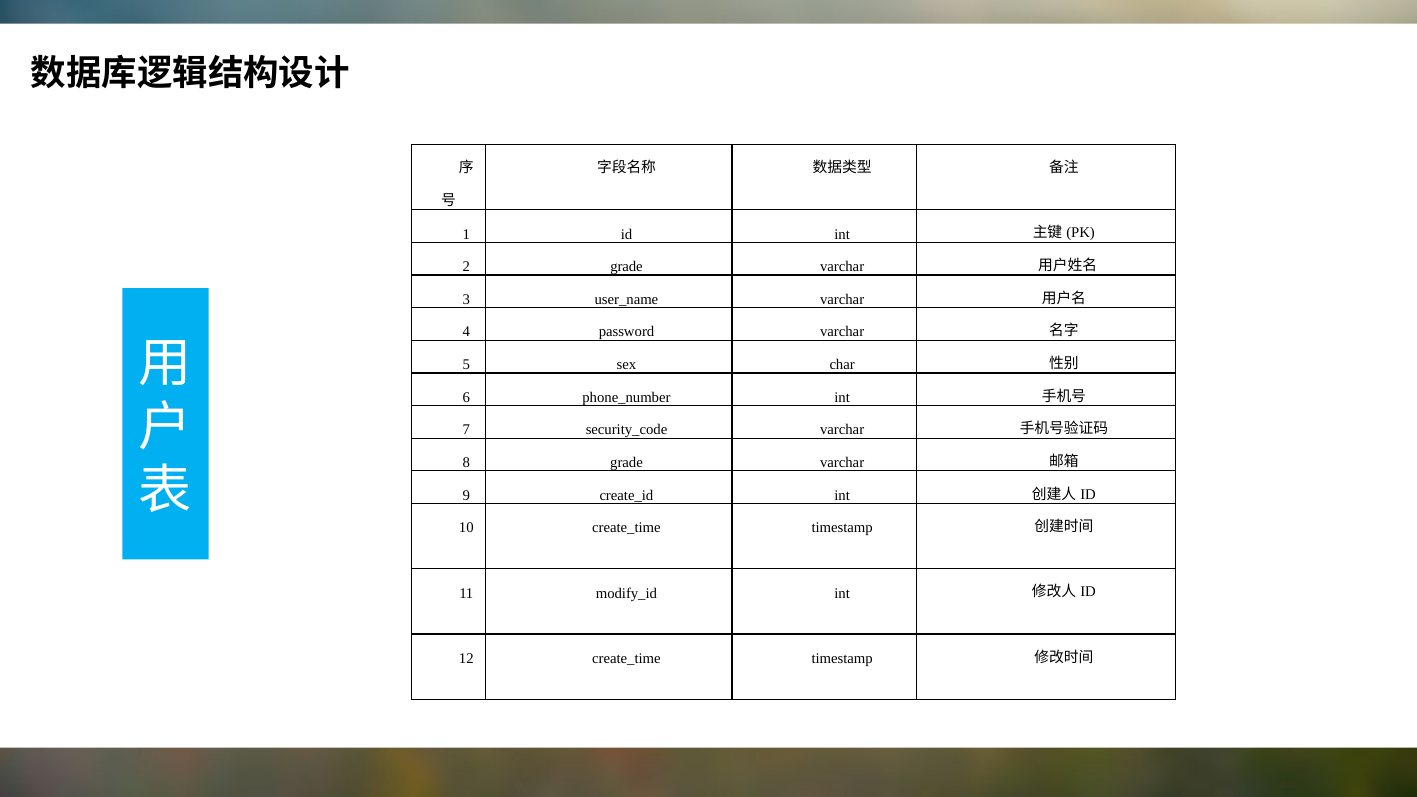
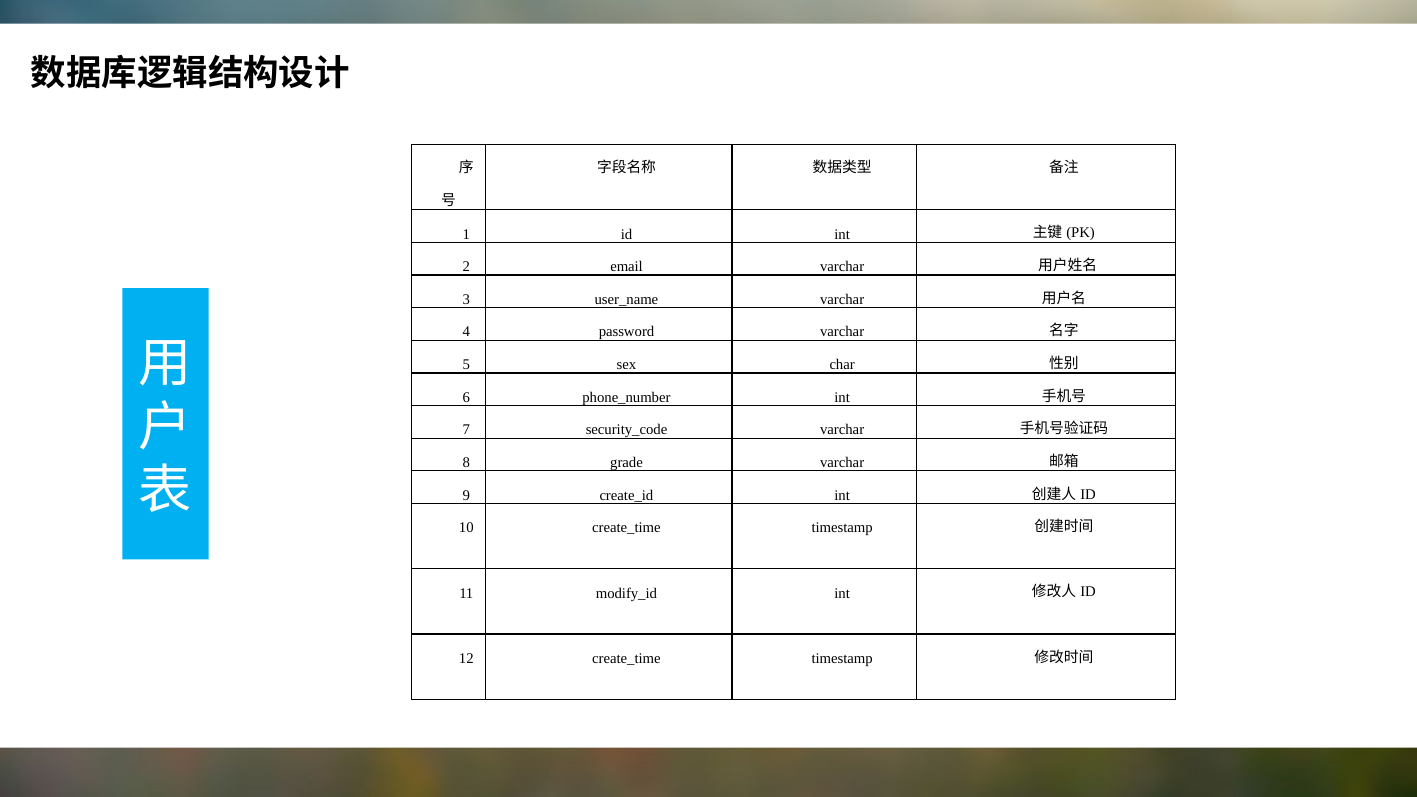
2 grade: grade -> email
